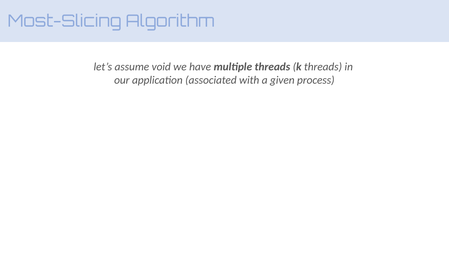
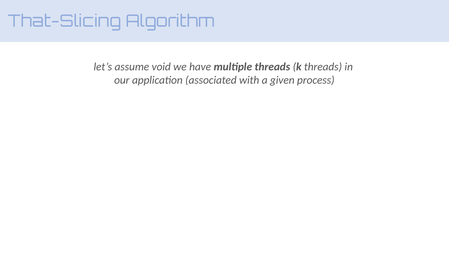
Most-Slicing: Most-Slicing -> That-Slicing
